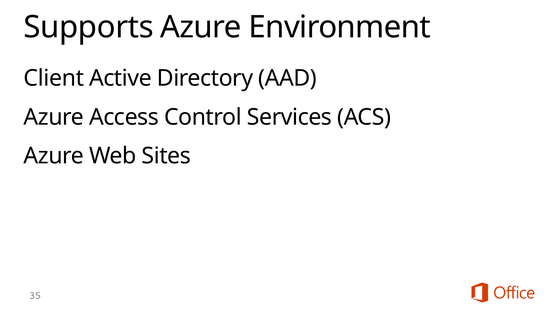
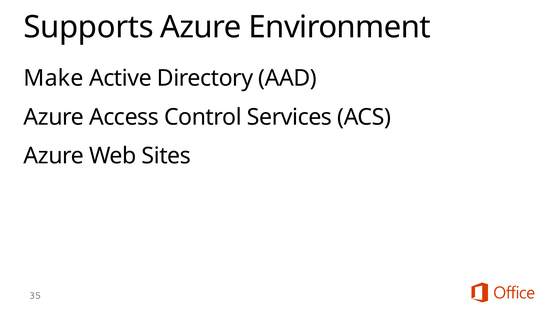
Client: Client -> Make
